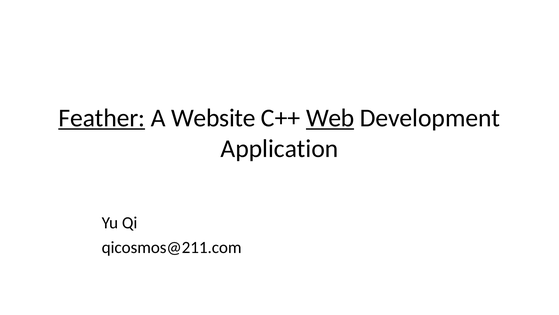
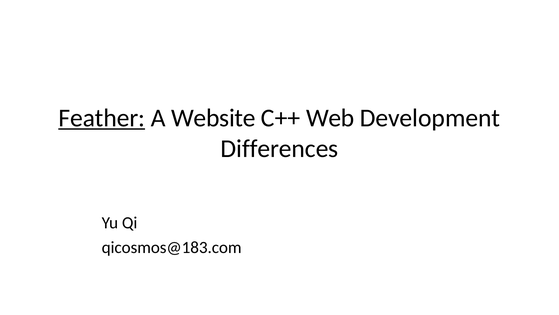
Web underline: present -> none
Application: Application -> Differences
qicosmos@211.com: qicosmos@211.com -> qicosmos@183.com
